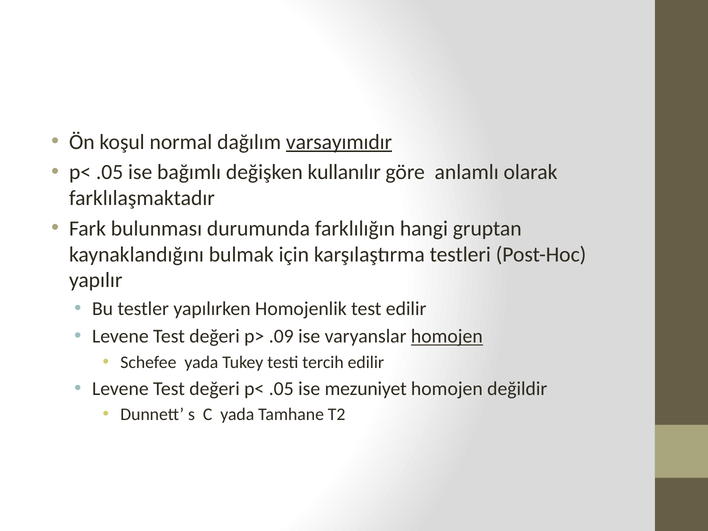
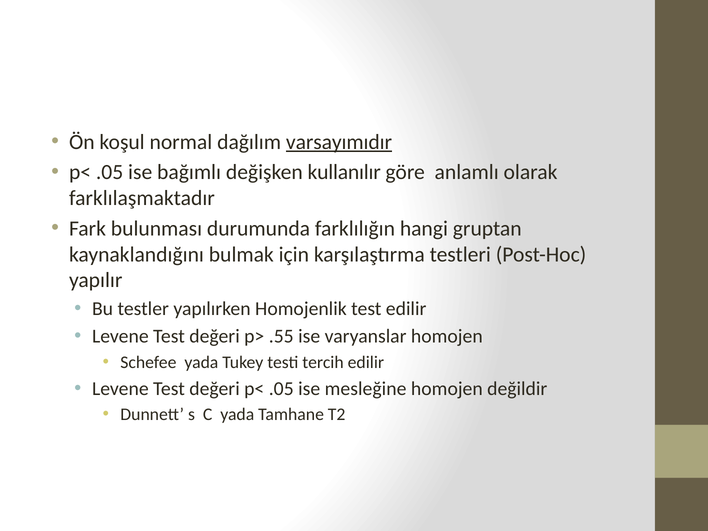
.09: .09 -> .55
homojen at (447, 336) underline: present -> none
mezuniyet: mezuniyet -> mesleğine
